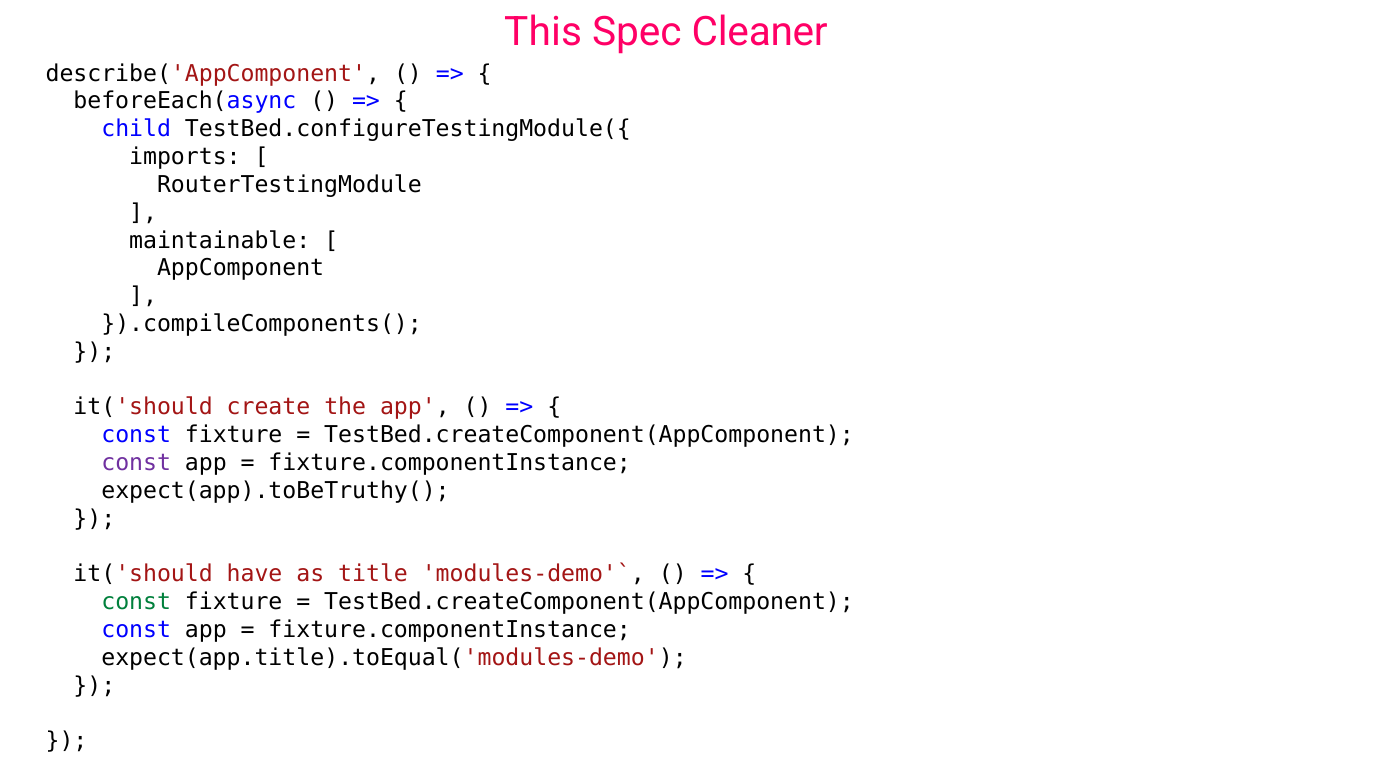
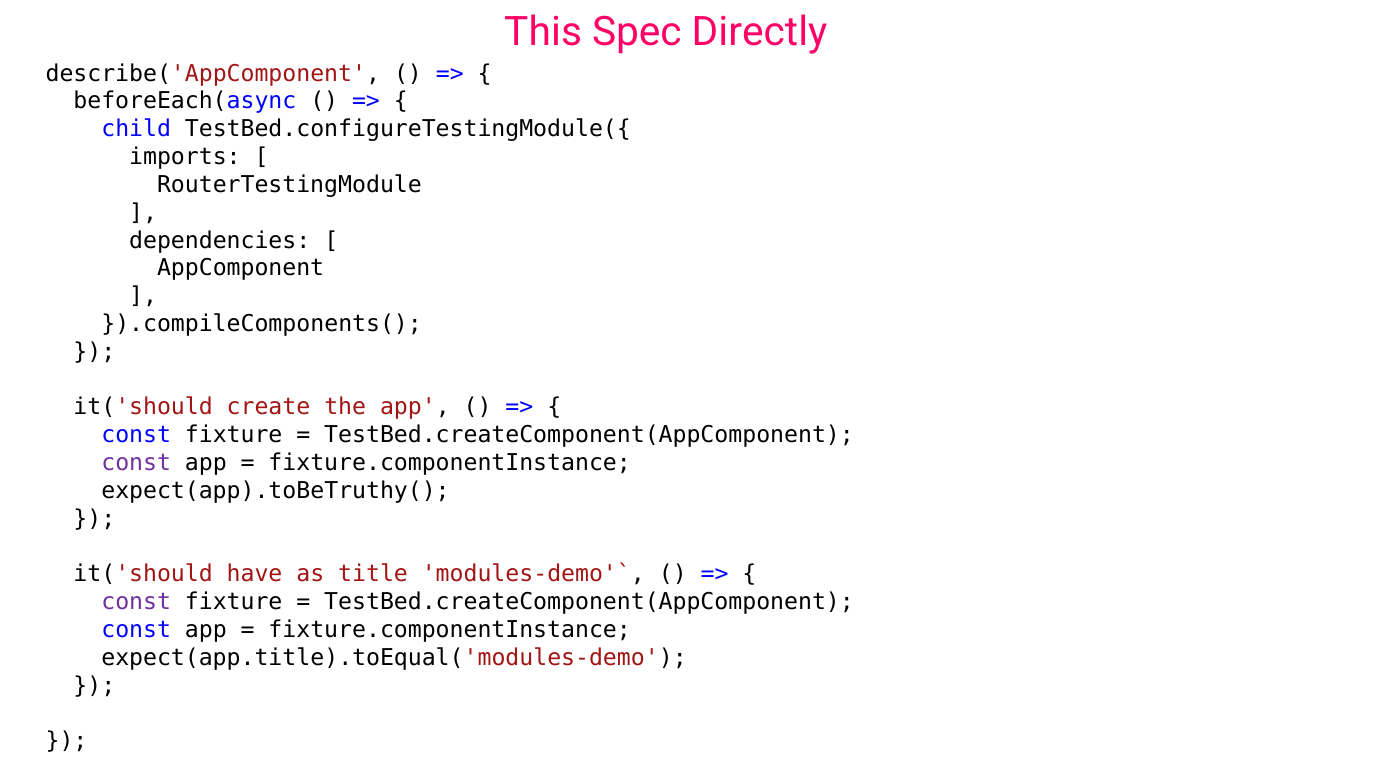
Cleaner: Cleaner -> Directly
maintainable: maintainable -> dependencies
const at (136, 603) colour: green -> purple
